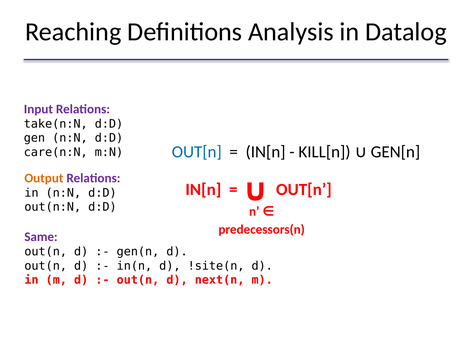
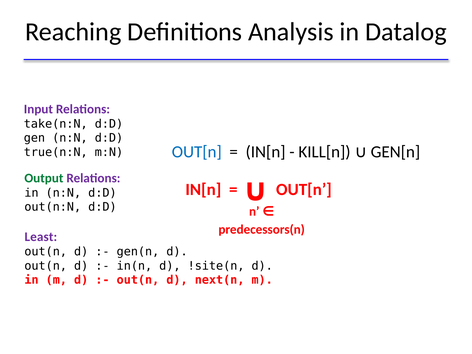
care(n:N: care(n:N -> true(n:N
Output colour: orange -> green
Same: Same -> Least
